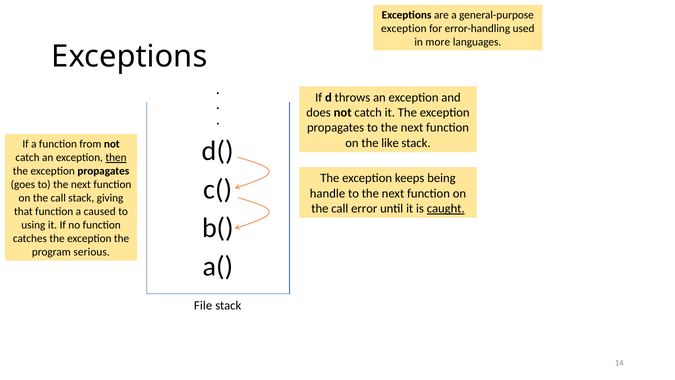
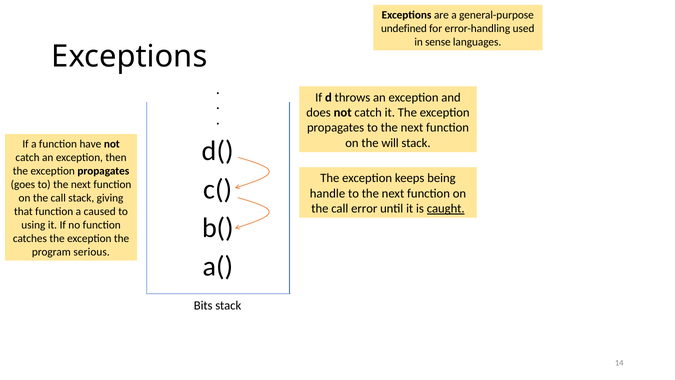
exception at (404, 28): exception -> undefined
more: more -> sense
like: like -> will
from: from -> have
then underline: present -> none
File: File -> Bits
